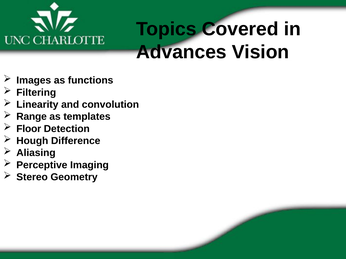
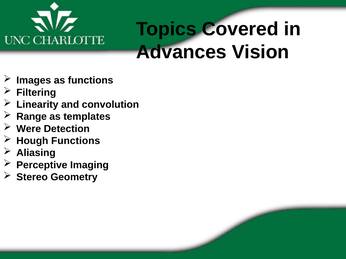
Floor: Floor -> Were
Hough Difference: Difference -> Functions
